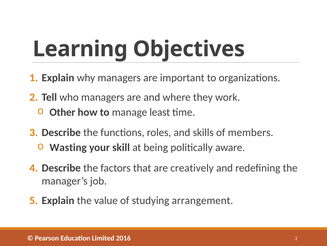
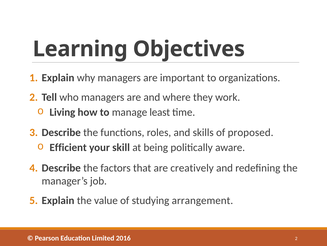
Other: Other -> Living
members: members -> proposed
Wasting: Wasting -> Efficient
